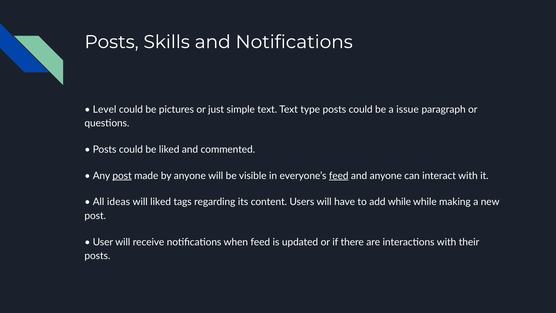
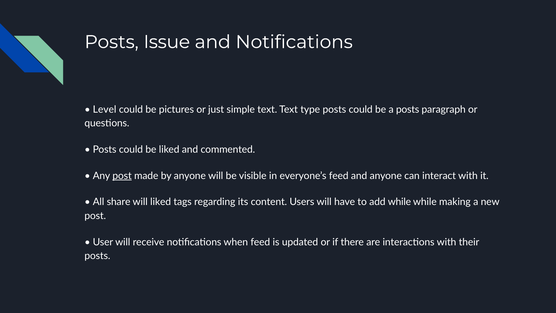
Skills: Skills -> Issue
a issue: issue -> posts
feed at (339, 176) underline: present -> none
ideas: ideas -> share
